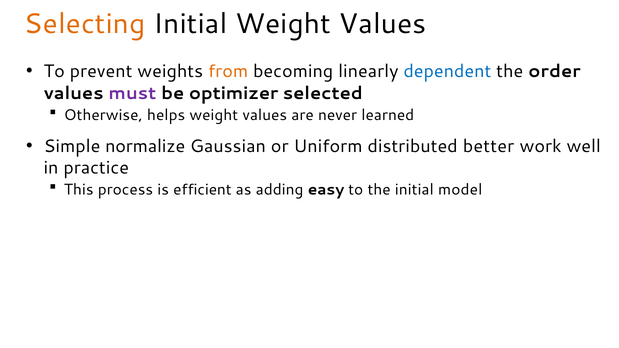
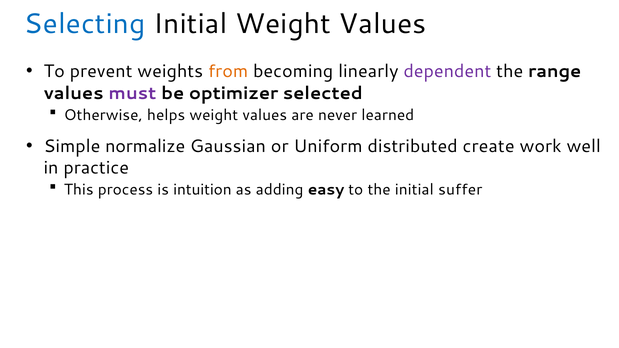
Selecting colour: orange -> blue
dependent colour: blue -> purple
order: order -> range
better: better -> create
efficient: efficient -> intuition
model: model -> suffer
